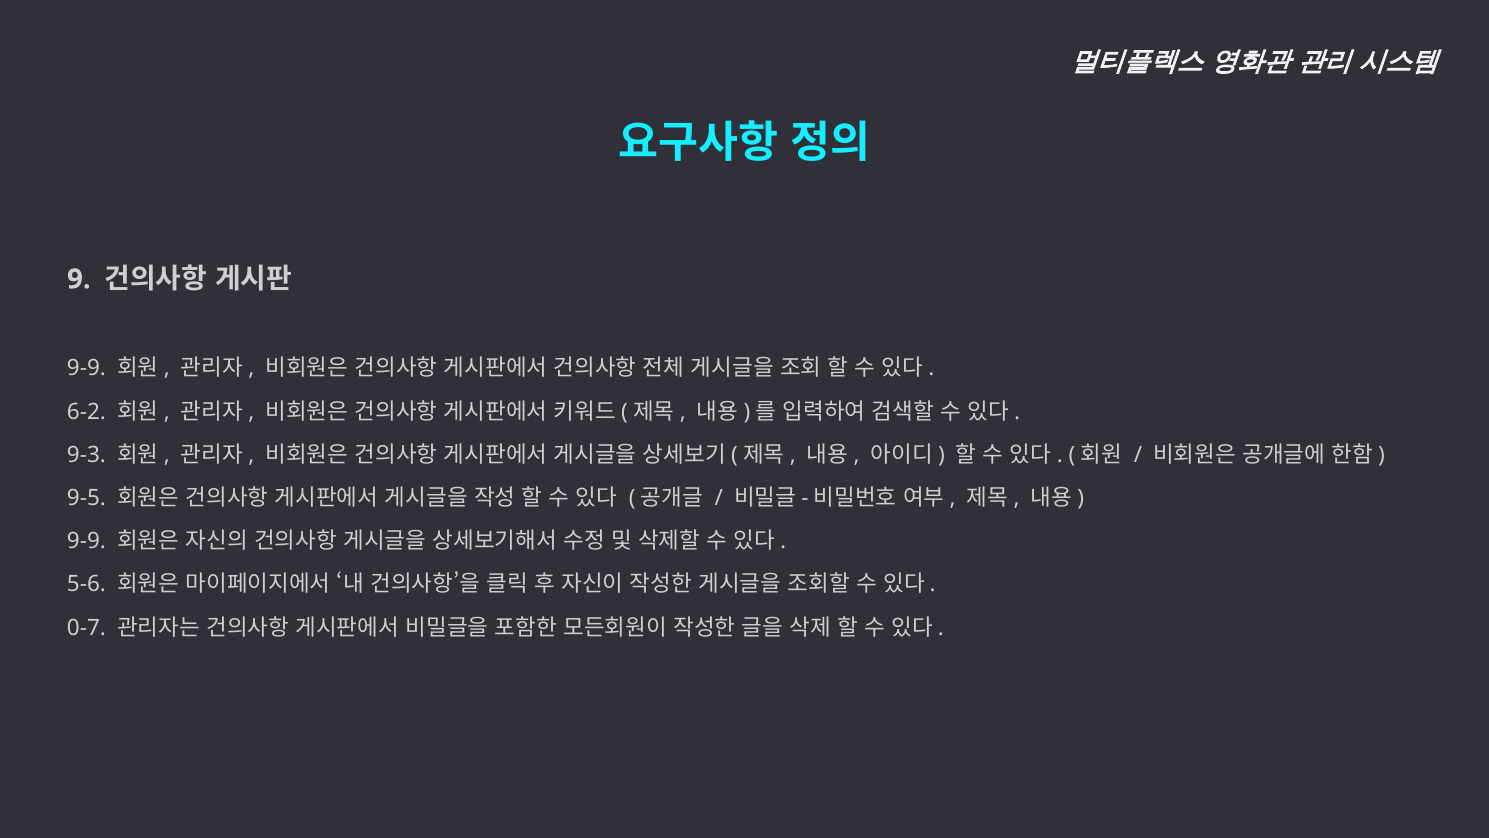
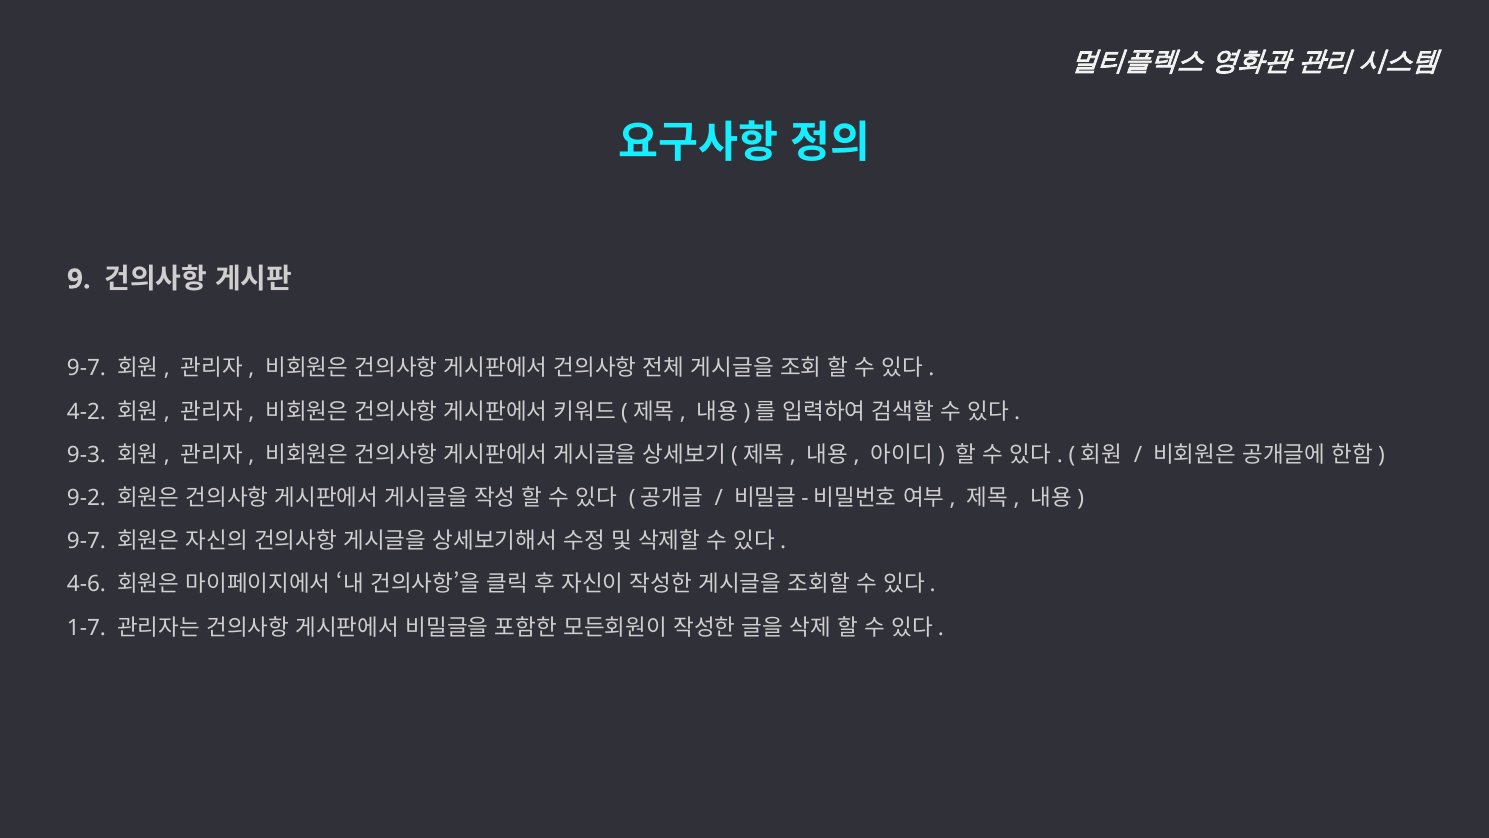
9-9 at (86, 368): 9-9 -> 9-7
6-2: 6-2 -> 4-2
9-5: 9-5 -> 9-2
9-9 at (86, 541): 9-9 -> 9-7
5-6: 5-6 -> 4-6
0-7: 0-7 -> 1-7
